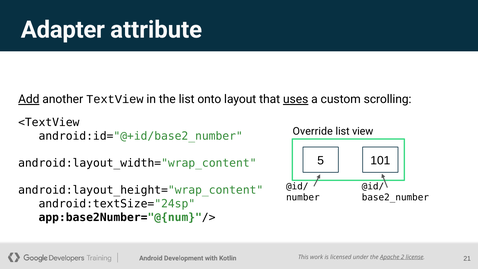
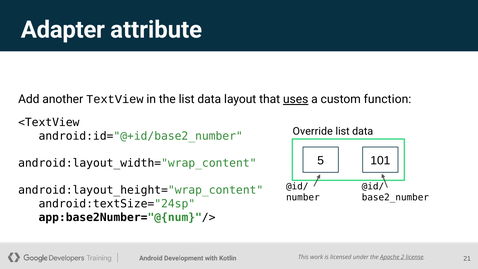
Add underline: present -> none
the list onto: onto -> data
scrolling: scrolling -> function
view at (363, 131): view -> data
